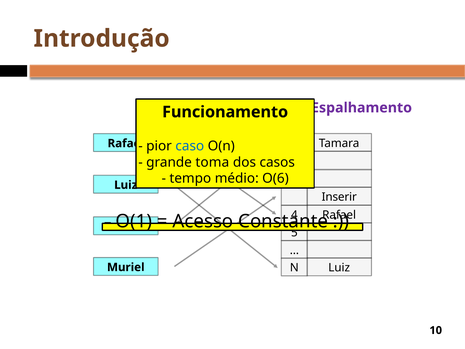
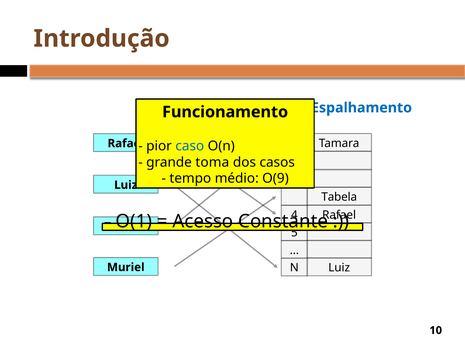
Espalhamento colour: purple -> blue
O(6: O(6 -> O(9
Inserir at (339, 197): Inserir -> Tabela
